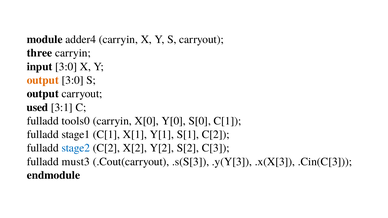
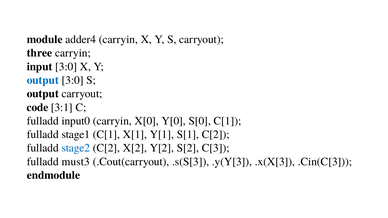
output at (43, 80) colour: orange -> blue
used: used -> code
tools0: tools0 -> input0
